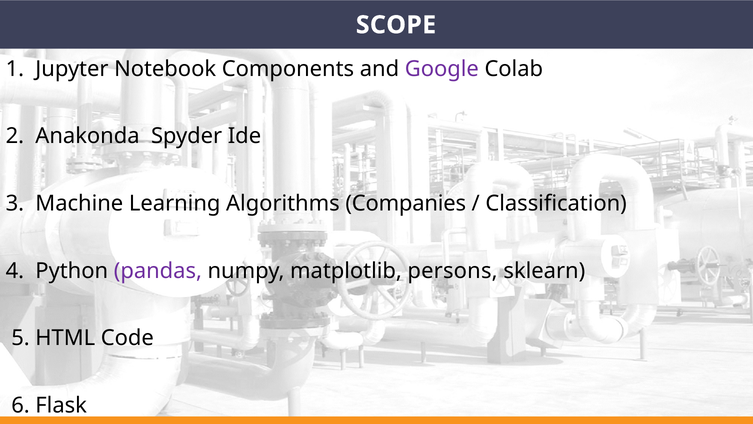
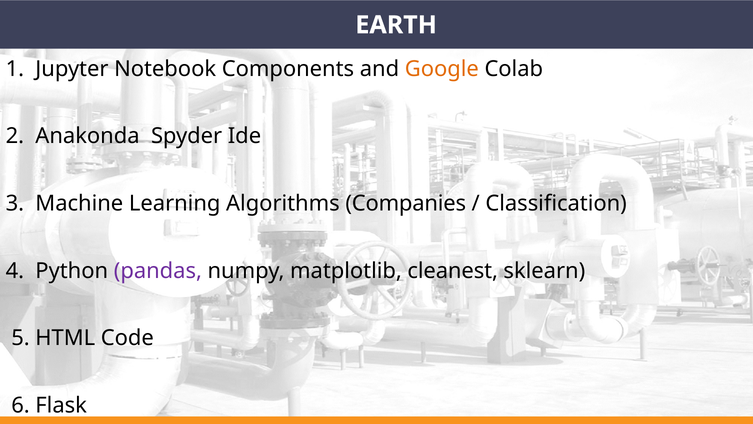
SCOPE: SCOPE -> EARTH
Google colour: purple -> orange
persons: persons -> cleanest
